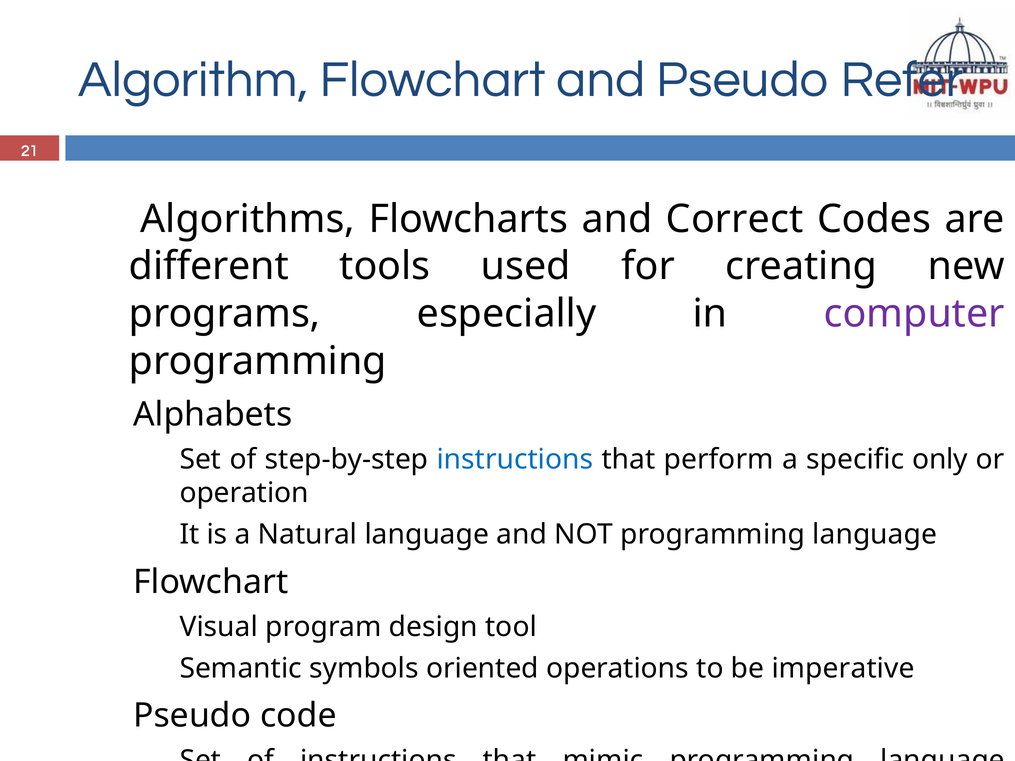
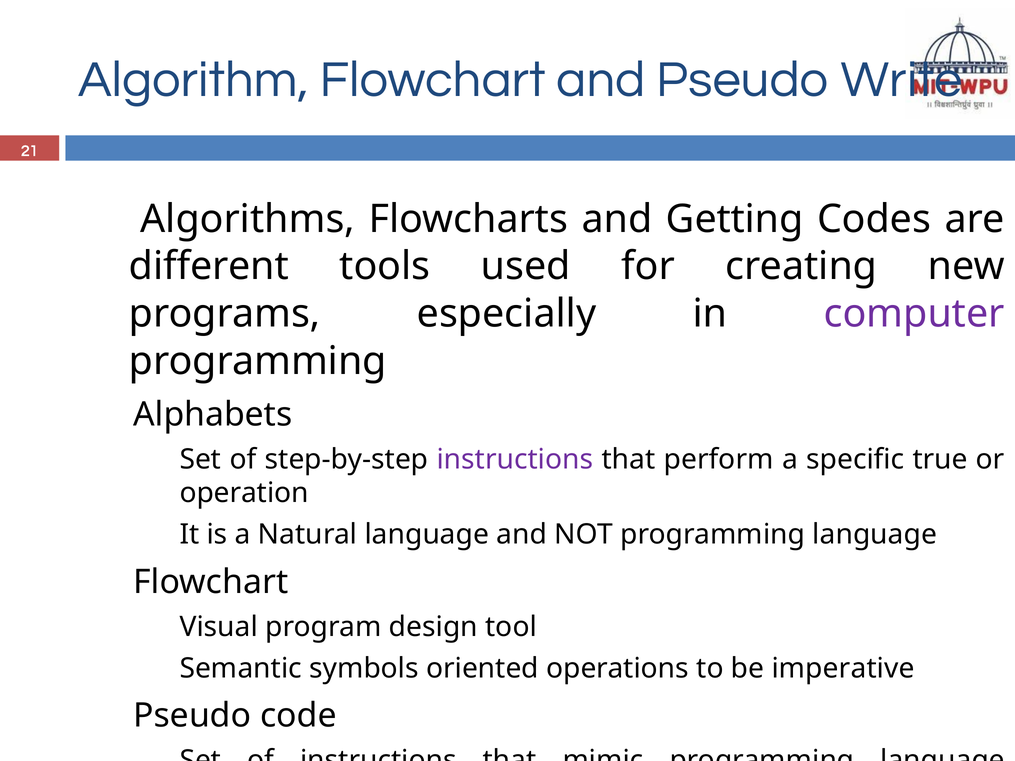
Refer: Refer -> Write
Correct: Correct -> Getting
instructions at (515, 459) colour: blue -> purple
only: only -> true
